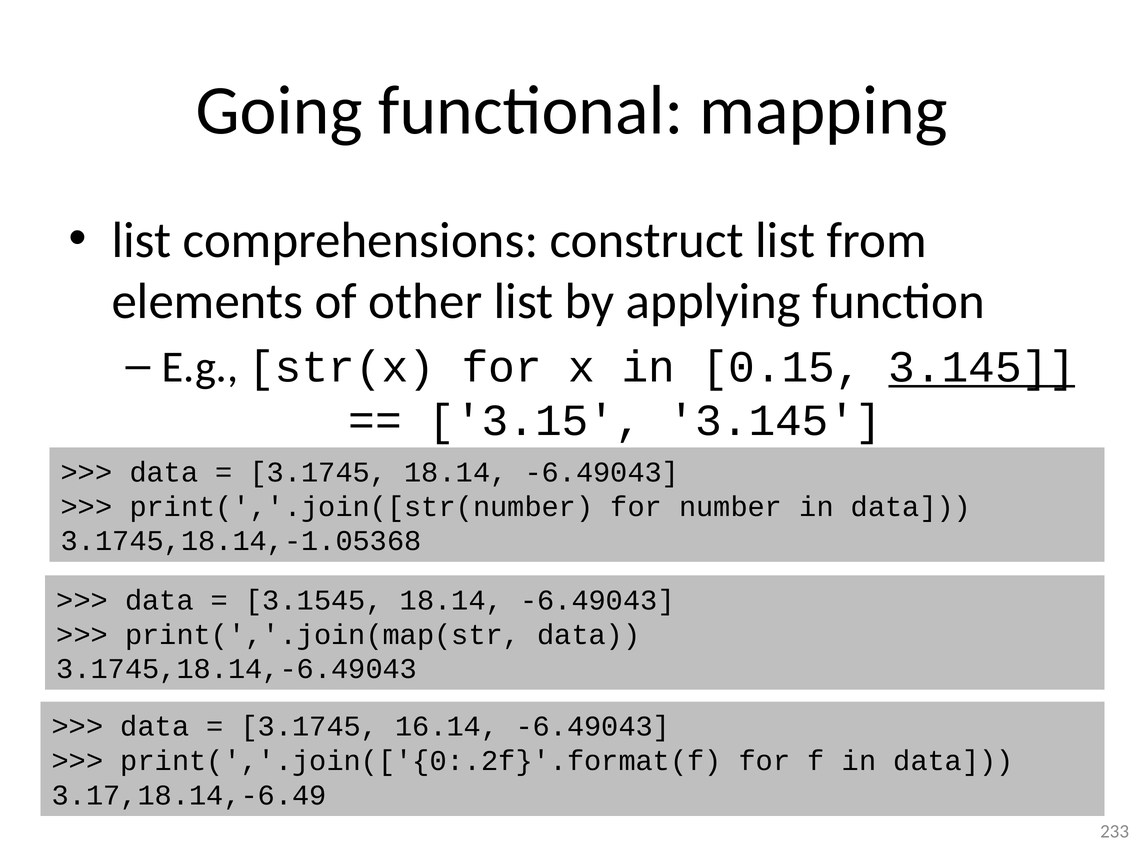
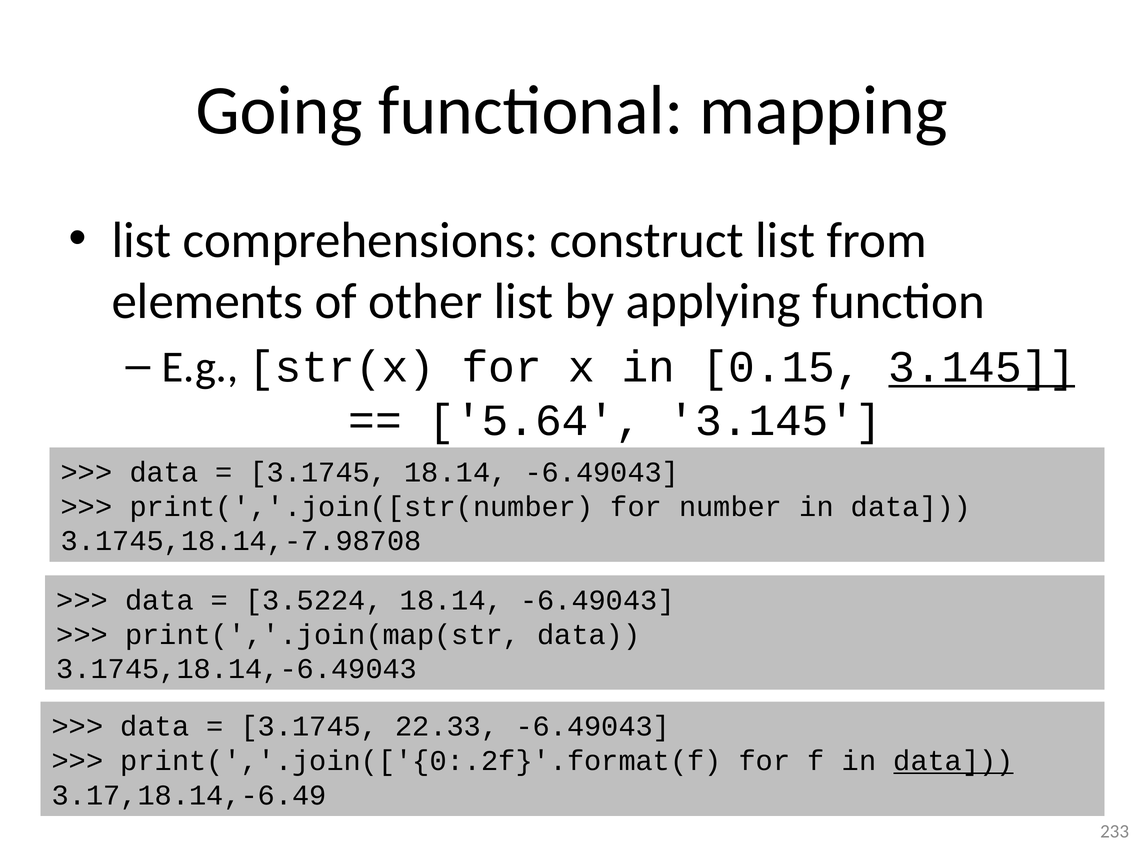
3.15: 3.15 -> 5.64
3.1745,18.14,-1.05368: 3.1745,18.14,-1.05368 -> 3.1745,18.14,-7.98708
3.1545: 3.1545 -> 3.5224
16.14: 16.14 -> 22.33
data at (953, 761) underline: none -> present
